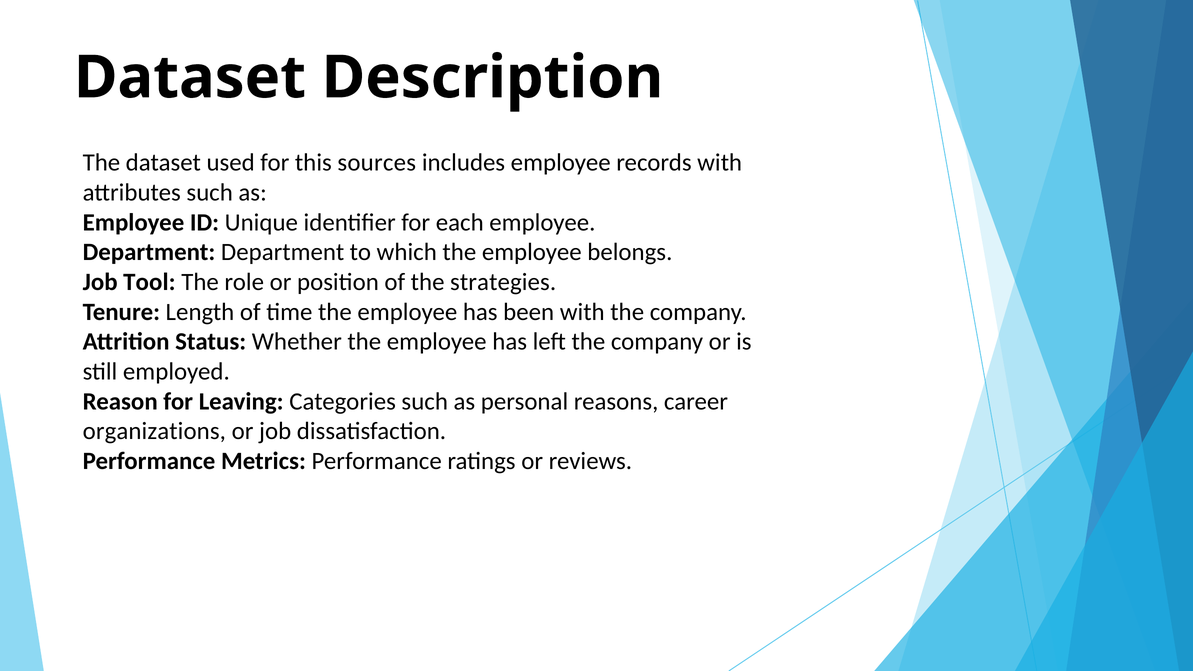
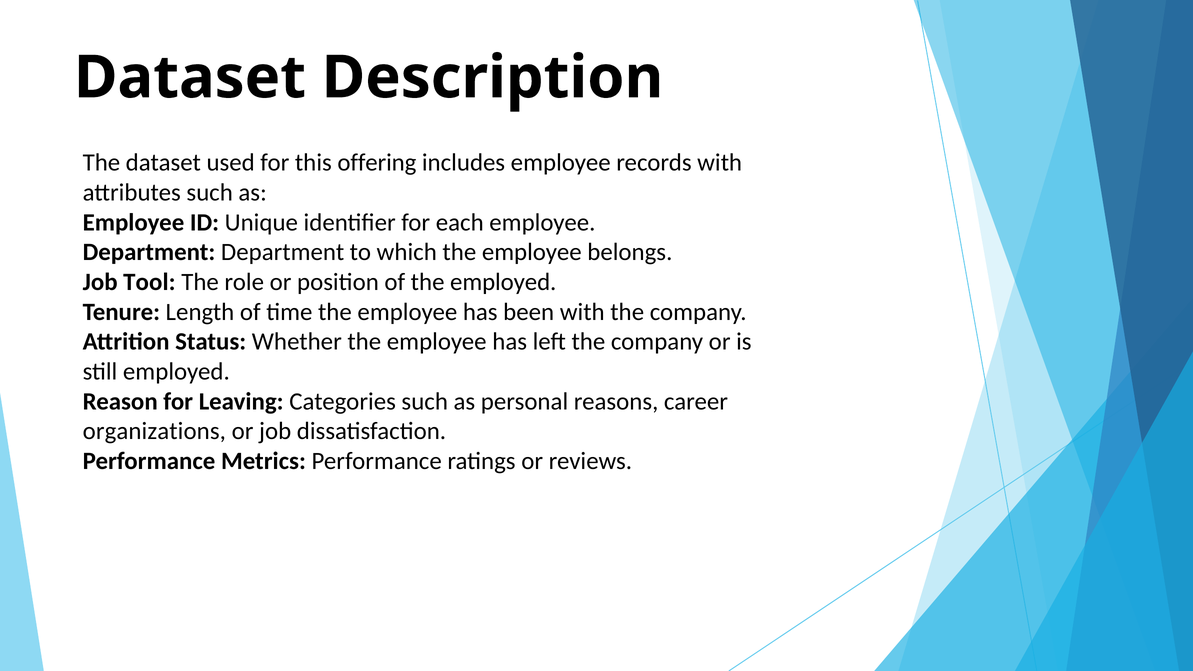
sources: sources -> offering
the strategies: strategies -> employed
